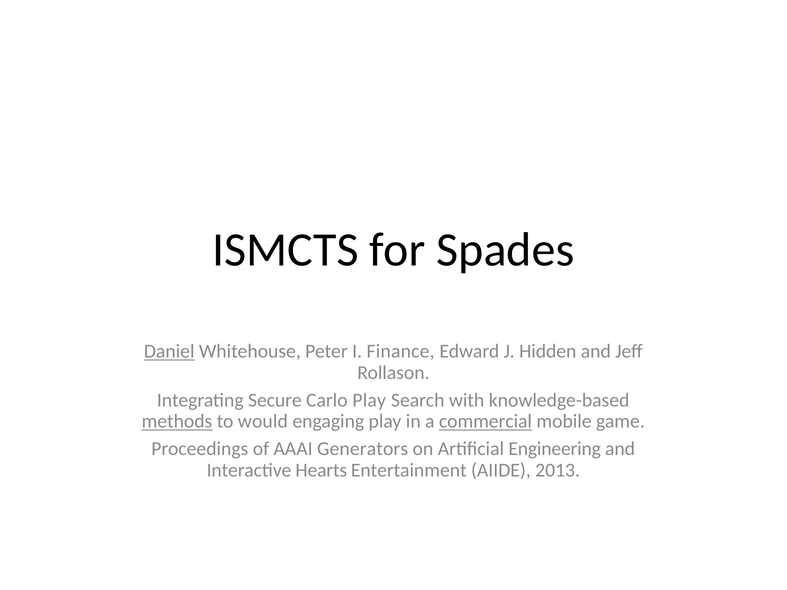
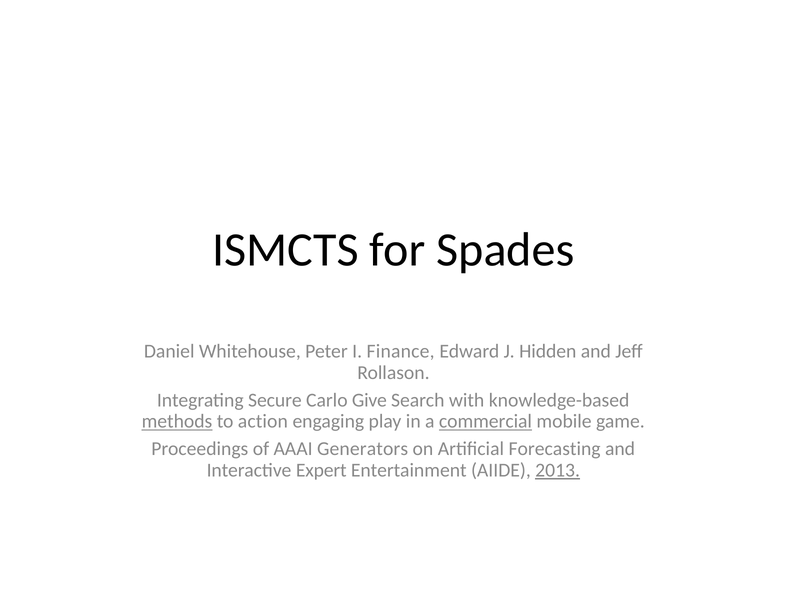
Daniel underline: present -> none
Carlo Play: Play -> Give
would: would -> action
Engineering: Engineering -> Forecasting
Hearts: Hearts -> Expert
2013 underline: none -> present
